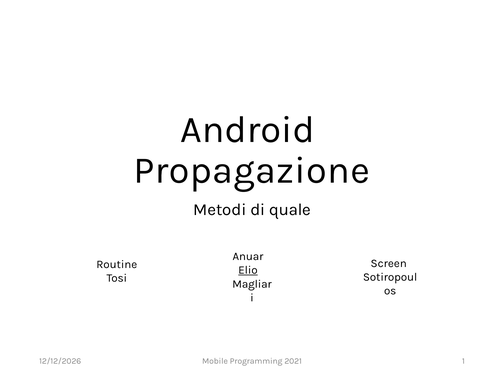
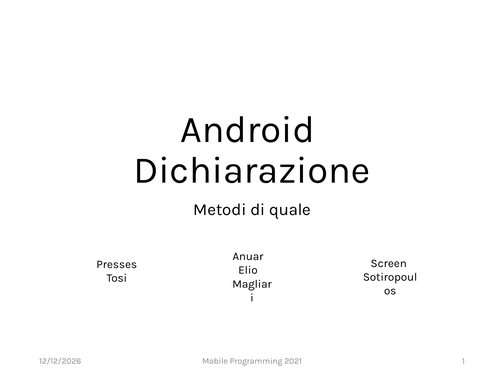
Propagazione: Propagazione -> Dichiarazione
Routine: Routine -> Presses
Elio underline: present -> none
